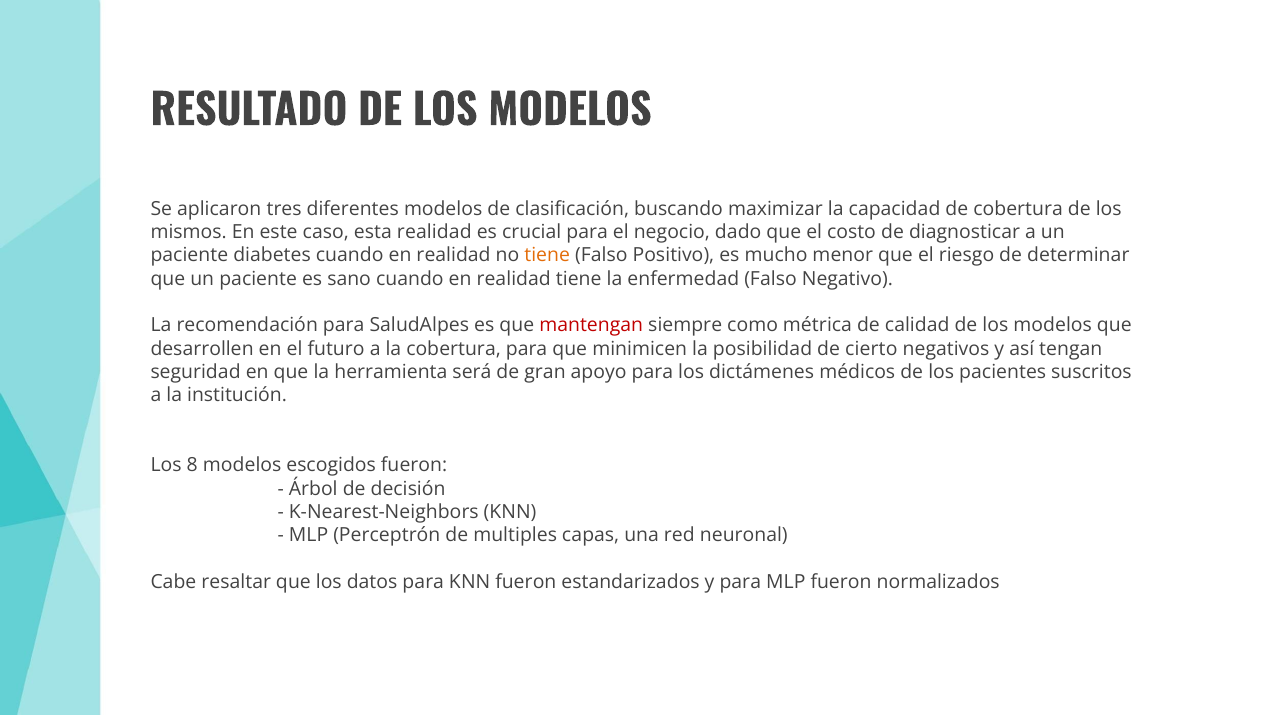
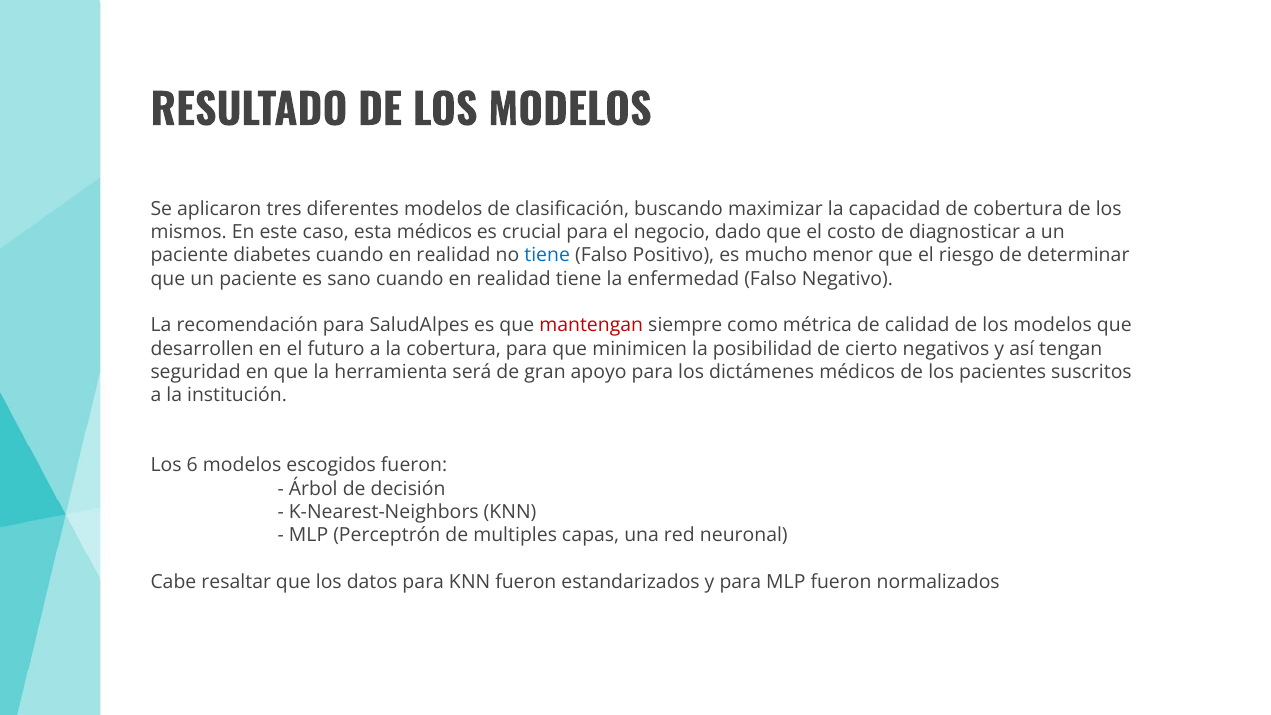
esta realidad: realidad -> médicos
tiene at (547, 255) colour: orange -> blue
8: 8 -> 6
